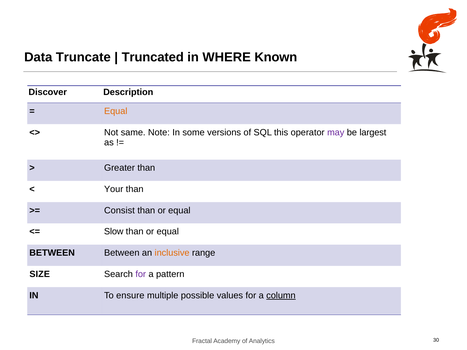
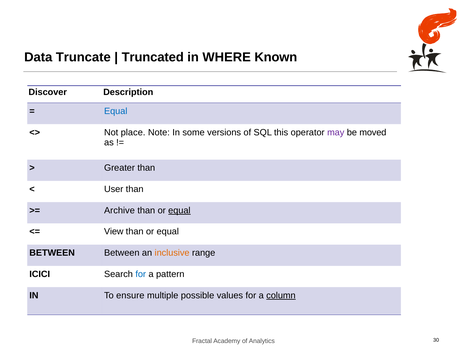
Equal at (116, 111) colour: orange -> blue
same: same -> place
largest: largest -> moved
Your: Your -> User
Consist: Consist -> Archive
equal at (179, 211) underline: none -> present
Slow: Slow -> View
SIZE: SIZE -> ICICI
for at (141, 274) colour: purple -> blue
